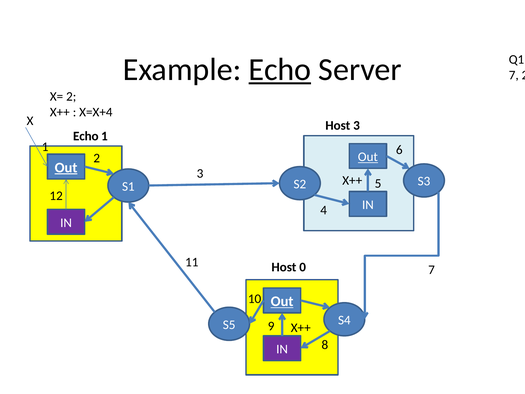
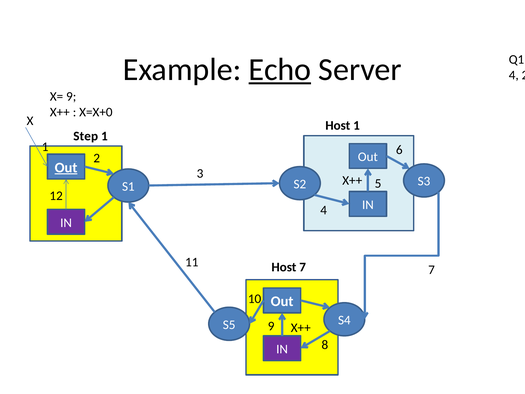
7 at (514, 75): 7 -> 4
X= 2: 2 -> 9
X=X+4: X=X+4 -> X=X+0
Host 3: 3 -> 1
Echo at (86, 136): Echo -> Step
Out at (368, 157) underline: present -> none
Host 0: 0 -> 7
Out at (282, 301) underline: present -> none
